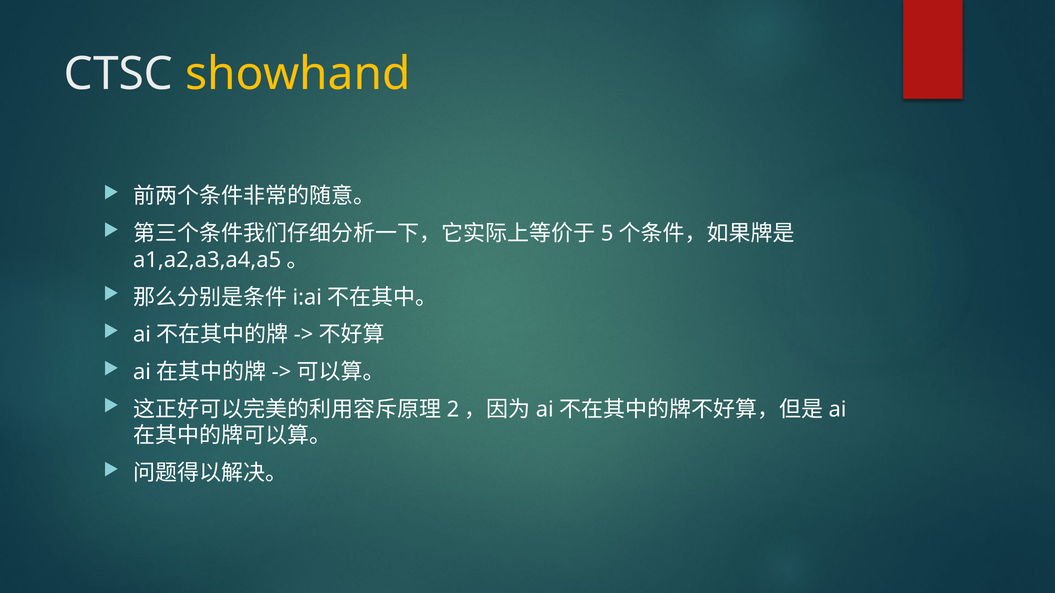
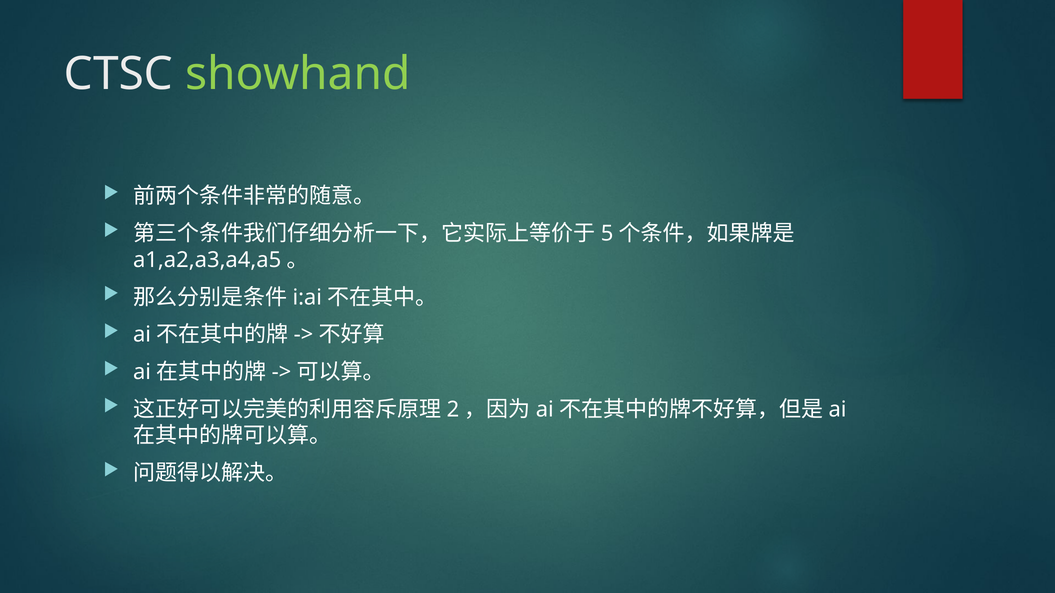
showhand colour: yellow -> light green
